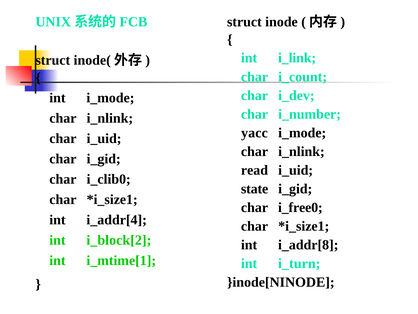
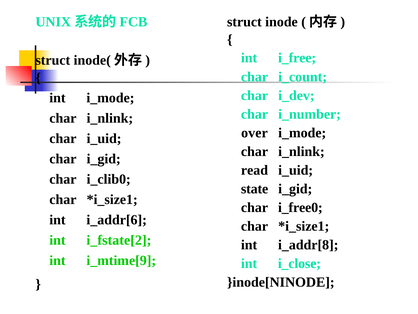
i_link: i_link -> i_free
yacc: yacc -> over
i_addr[4: i_addr[4 -> i_addr[6
i_block[2: i_block[2 -> i_fstate[2
i_mtime[1: i_mtime[1 -> i_mtime[9
i_turn: i_turn -> i_close
